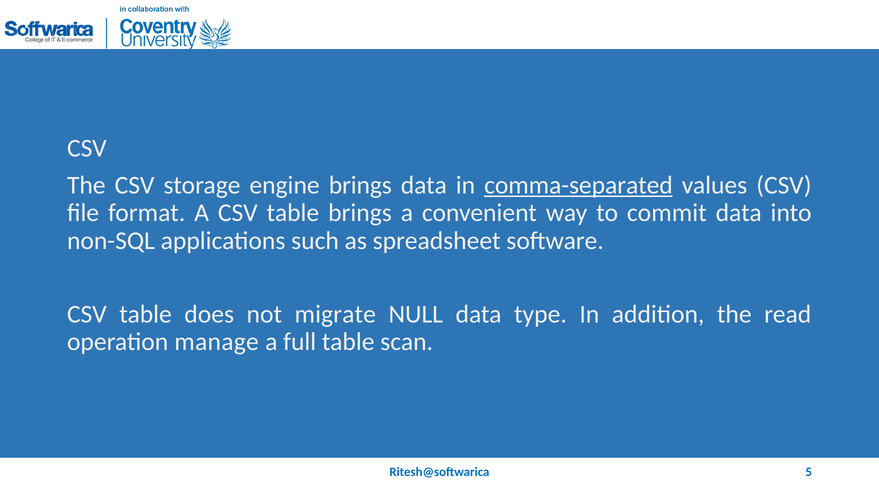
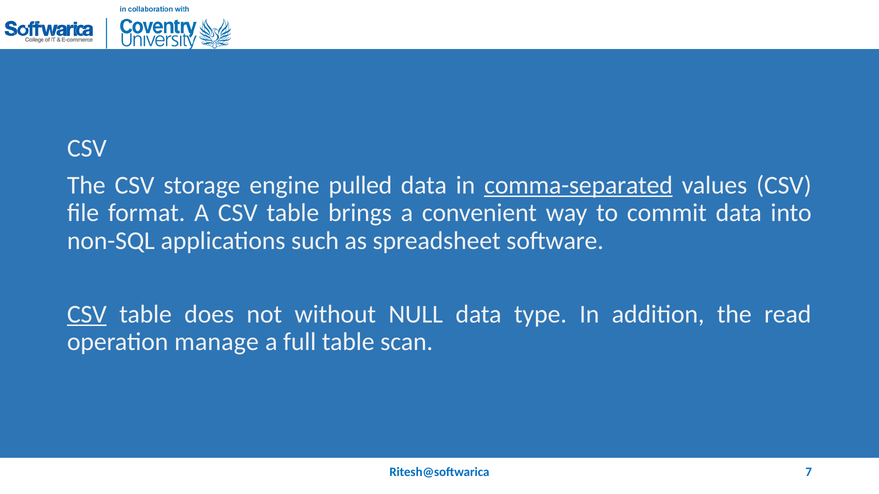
engine brings: brings -> pulled
CSV at (87, 315) underline: none -> present
migrate: migrate -> without
5: 5 -> 7
